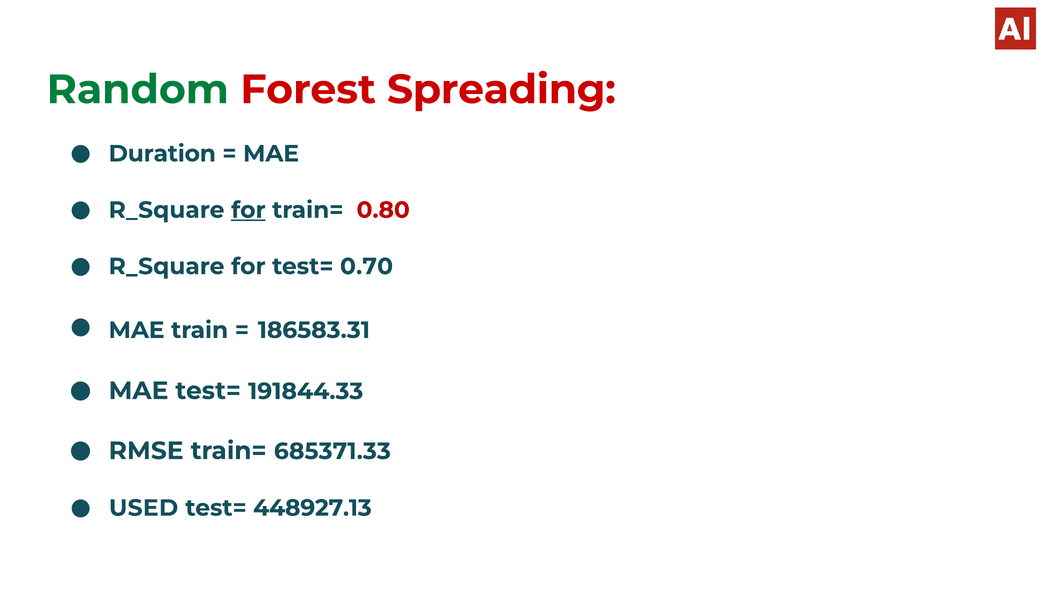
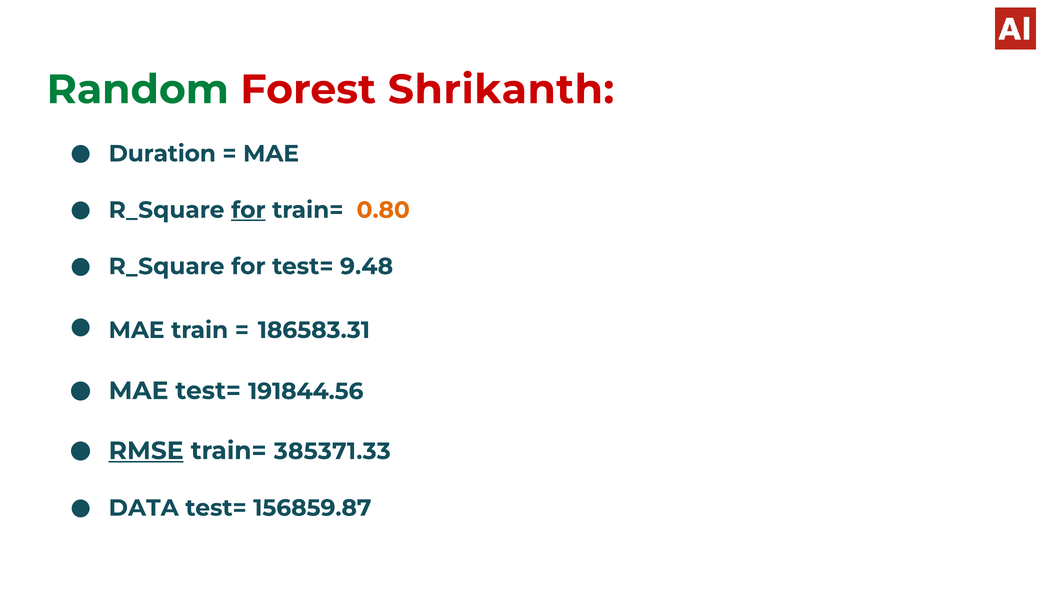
Spreading: Spreading -> Shrikanth
0.80 colour: red -> orange
0.70: 0.70 -> 9.48
191844.33: 191844.33 -> 191844.56
RMSE underline: none -> present
685371.33: 685371.33 -> 385371.33
USED: USED -> DATA
448927.13: 448927.13 -> 156859.87
